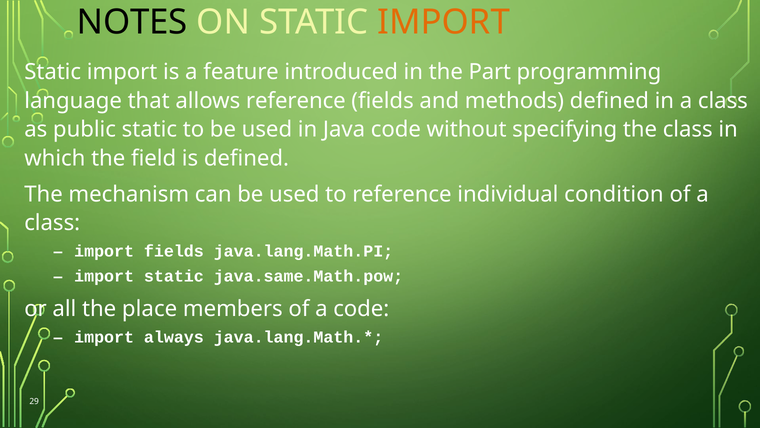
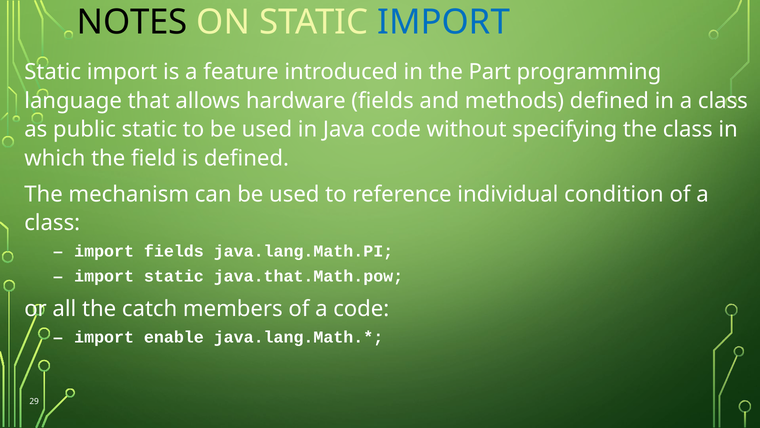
IMPORT at (444, 22) colour: orange -> blue
allows reference: reference -> hardware
java.same.Math.pow: java.same.Math.pow -> java.that.Math.pow
place: place -> catch
always: always -> enable
